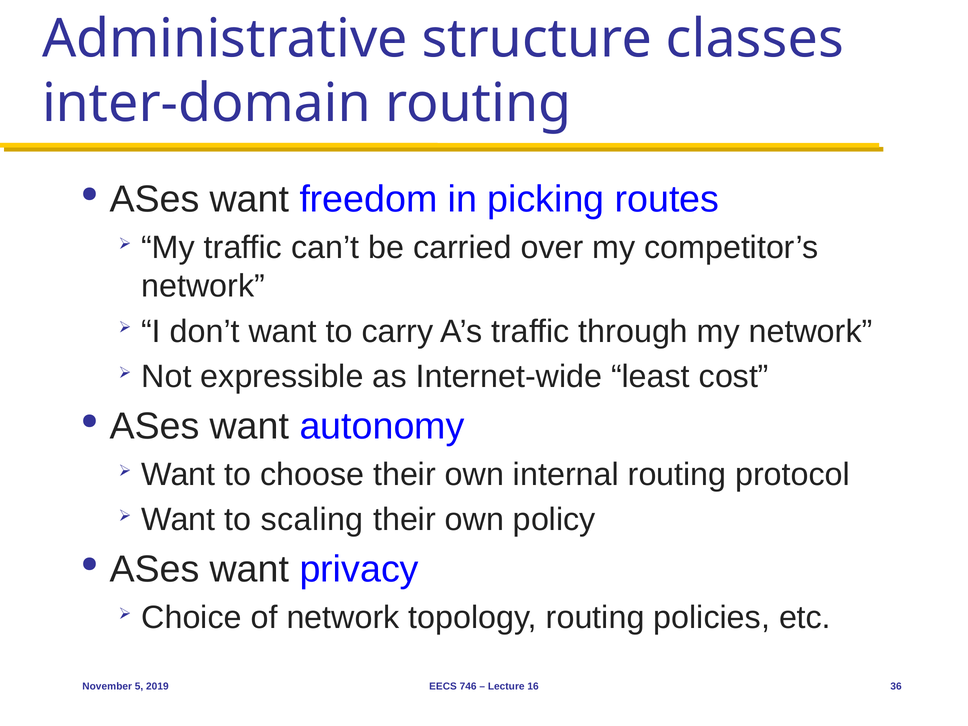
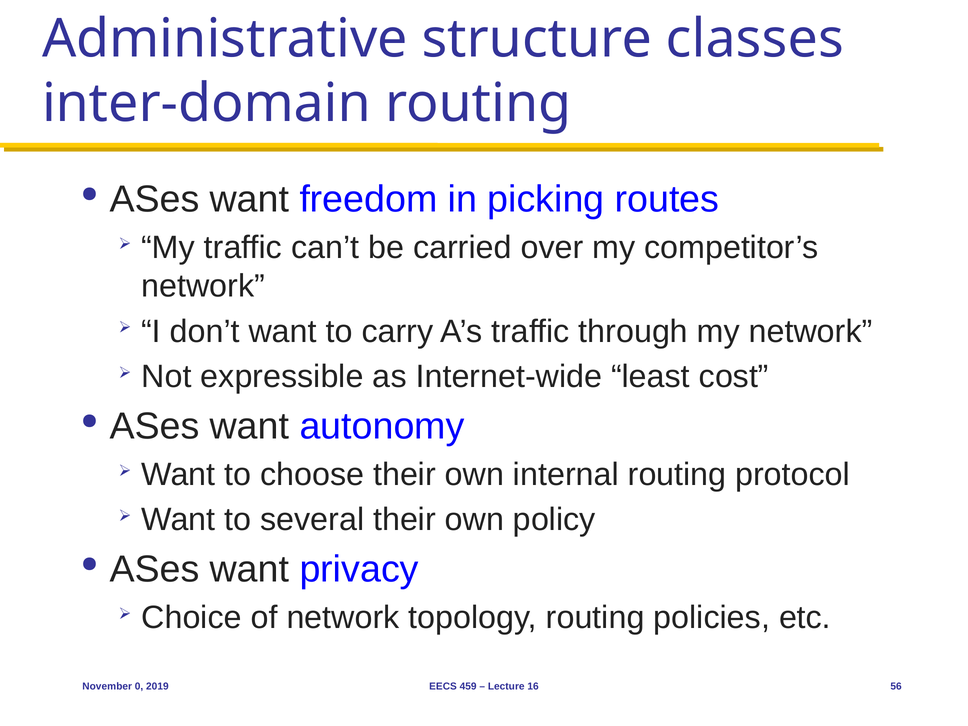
scaling: scaling -> several
5: 5 -> 0
746: 746 -> 459
36: 36 -> 56
